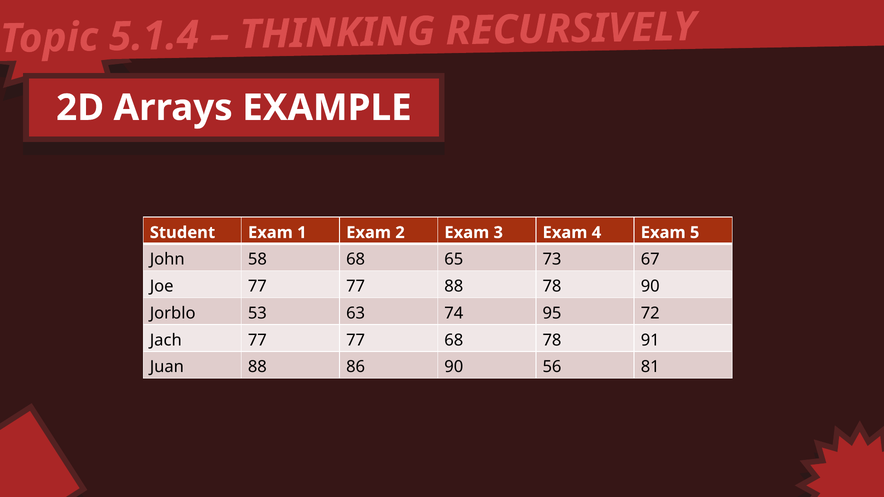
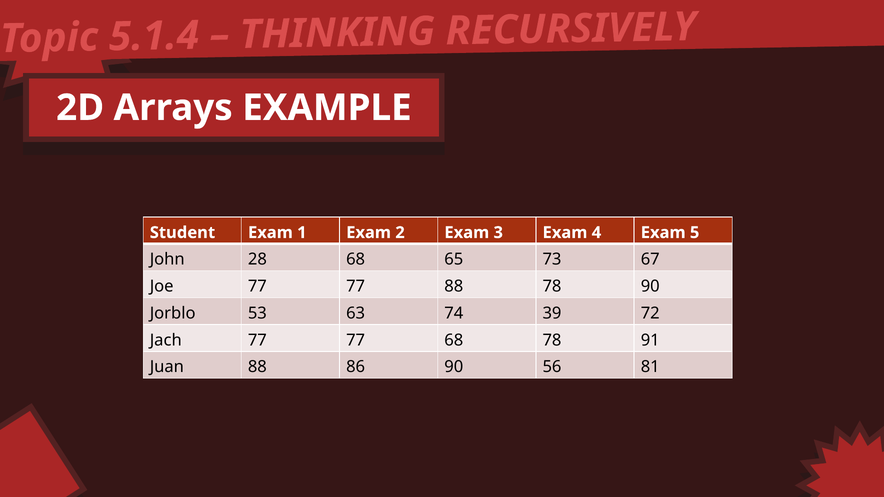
58: 58 -> 28
95: 95 -> 39
